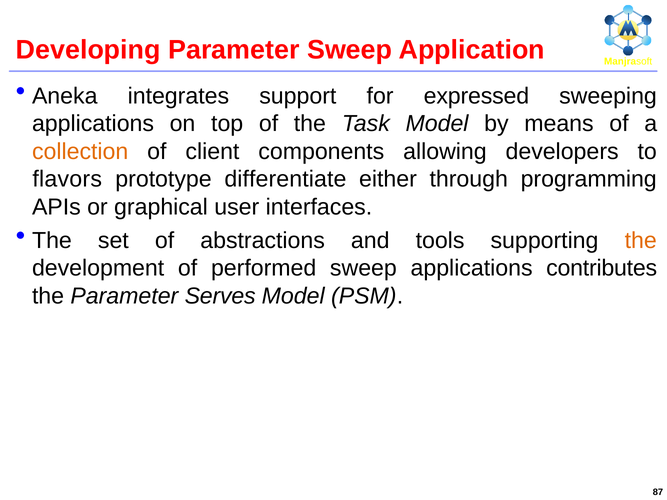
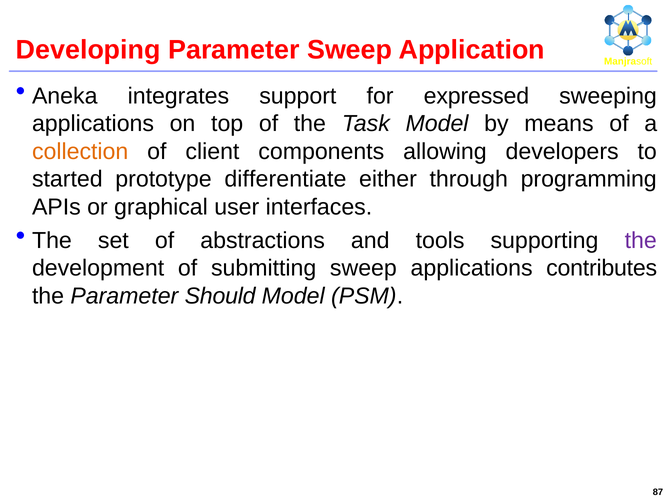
flavors: flavors -> started
the at (641, 241) colour: orange -> purple
performed: performed -> submitting
Serves: Serves -> Should
